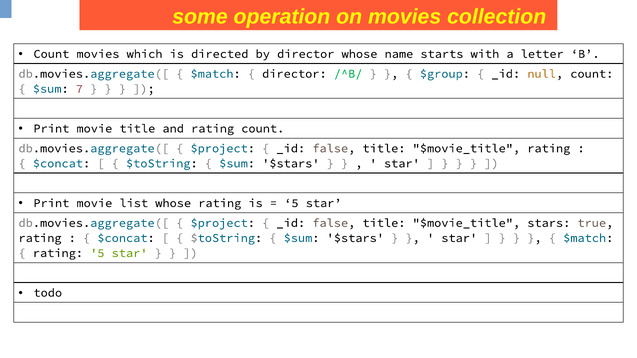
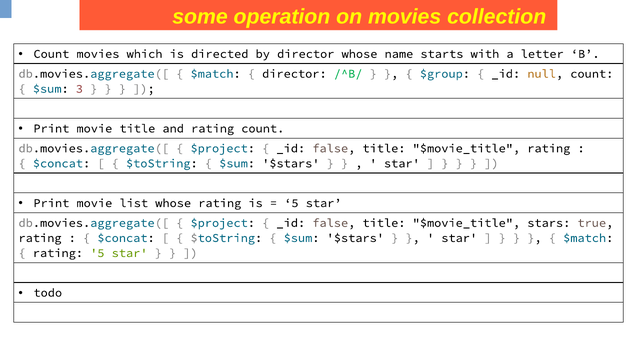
7: 7 -> 3
